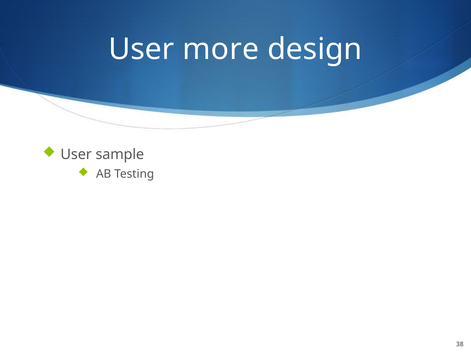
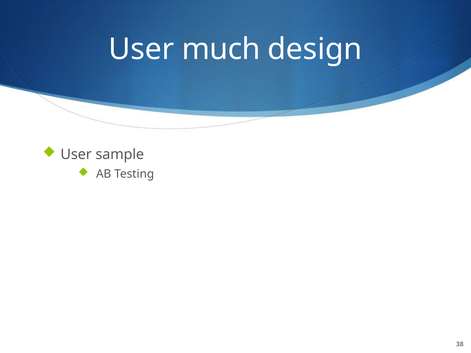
more: more -> much
